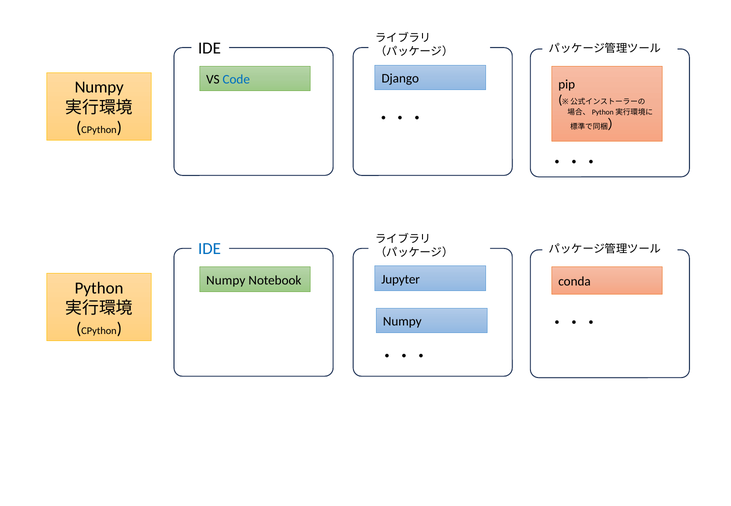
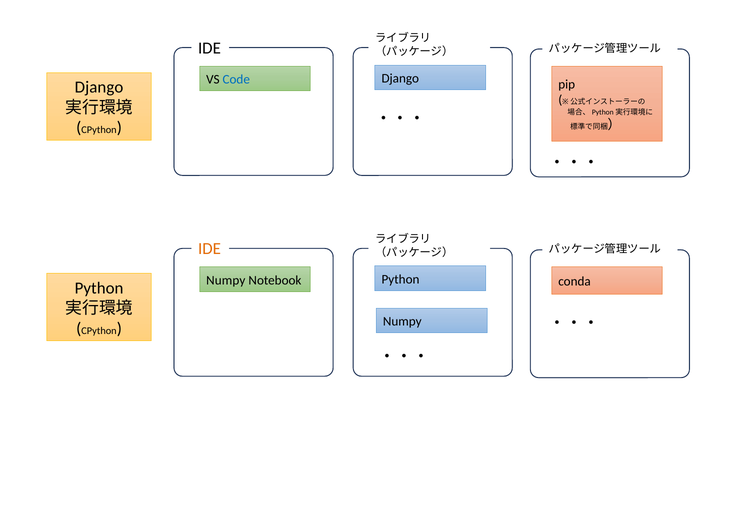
Numpy at (99, 87): Numpy -> Django
IDE at (209, 249) colour: blue -> orange
Notebook Jupyter: Jupyter -> Python
